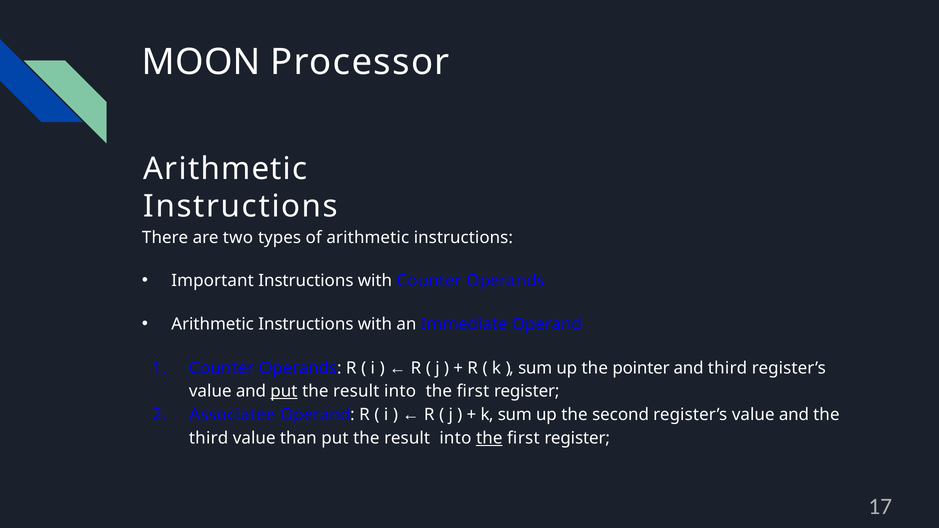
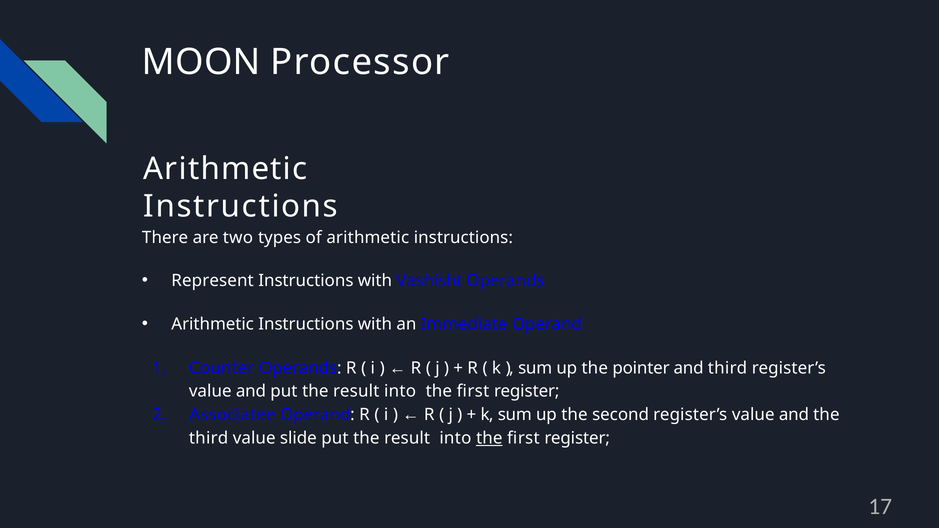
Important: Important -> Represent
with Counter: Counter -> Vashisht
put at (284, 392) underline: present -> none
than: than -> slide
